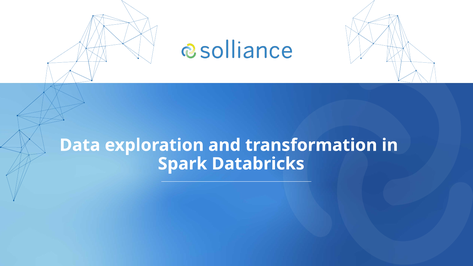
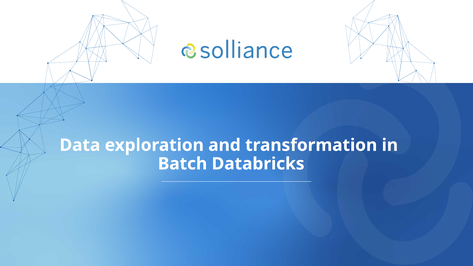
Spark: Spark -> Batch
